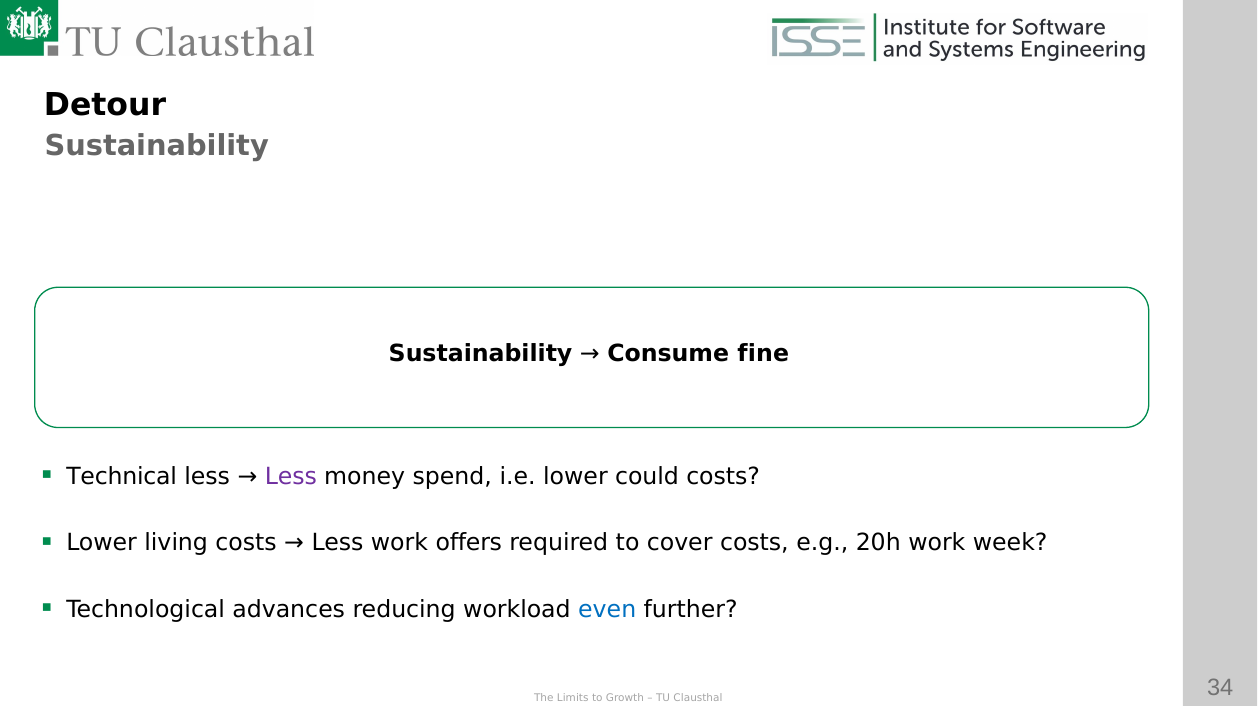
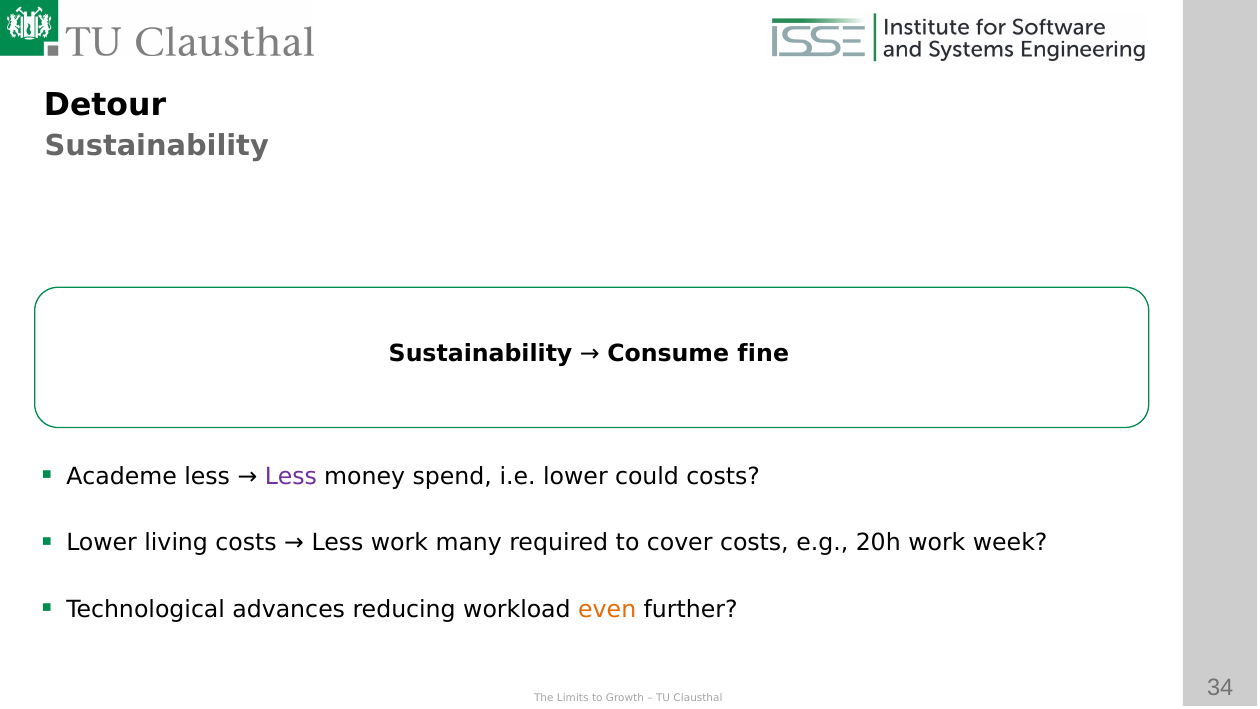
Technical: Technical -> Academe
offers: offers -> many
even colour: blue -> orange
